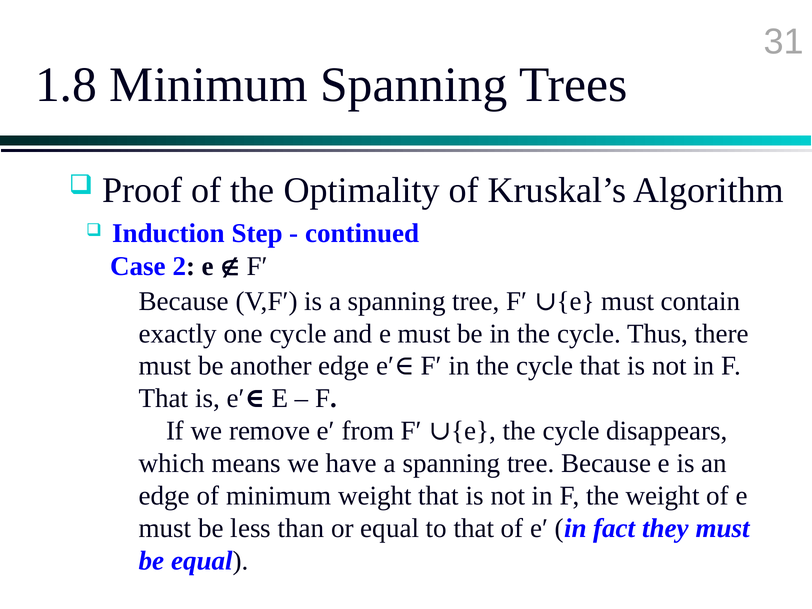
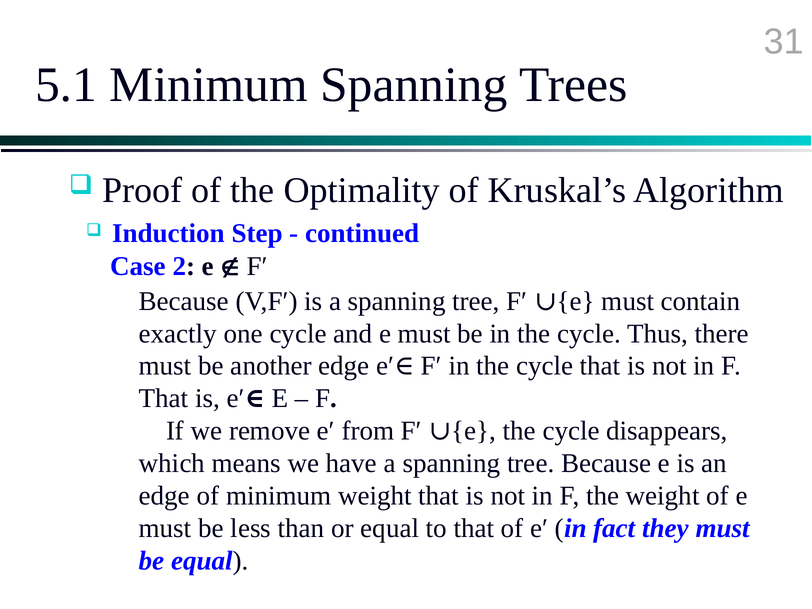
1.8: 1.8 -> 5.1
